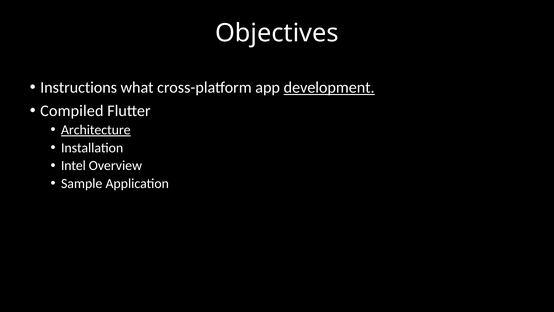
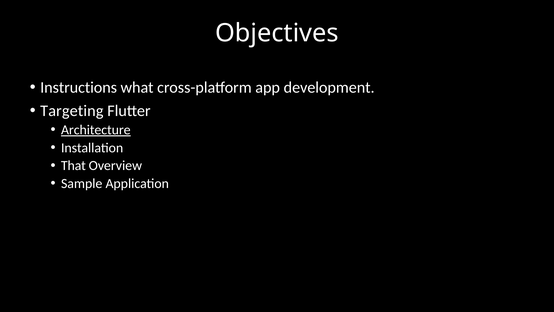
development underline: present -> none
Compiled: Compiled -> Targeting
Intel: Intel -> That
